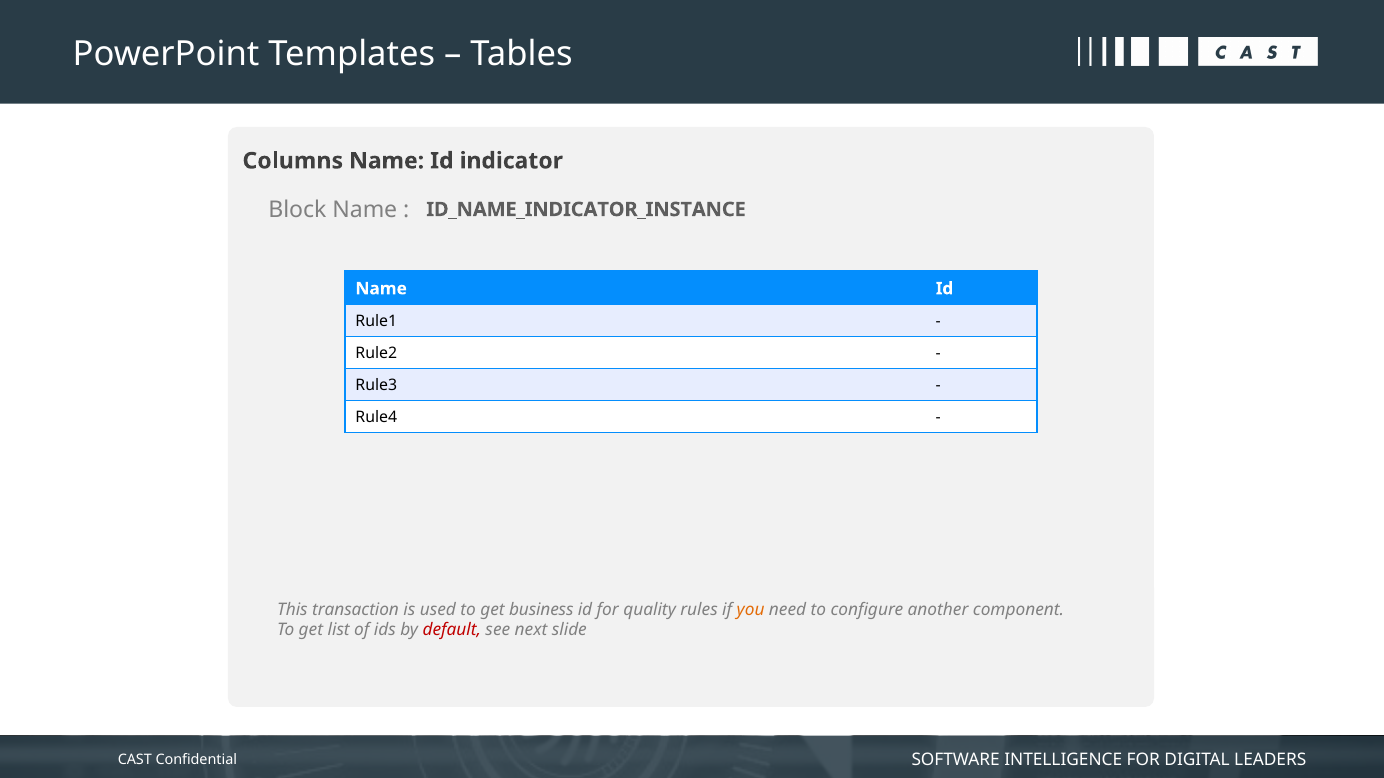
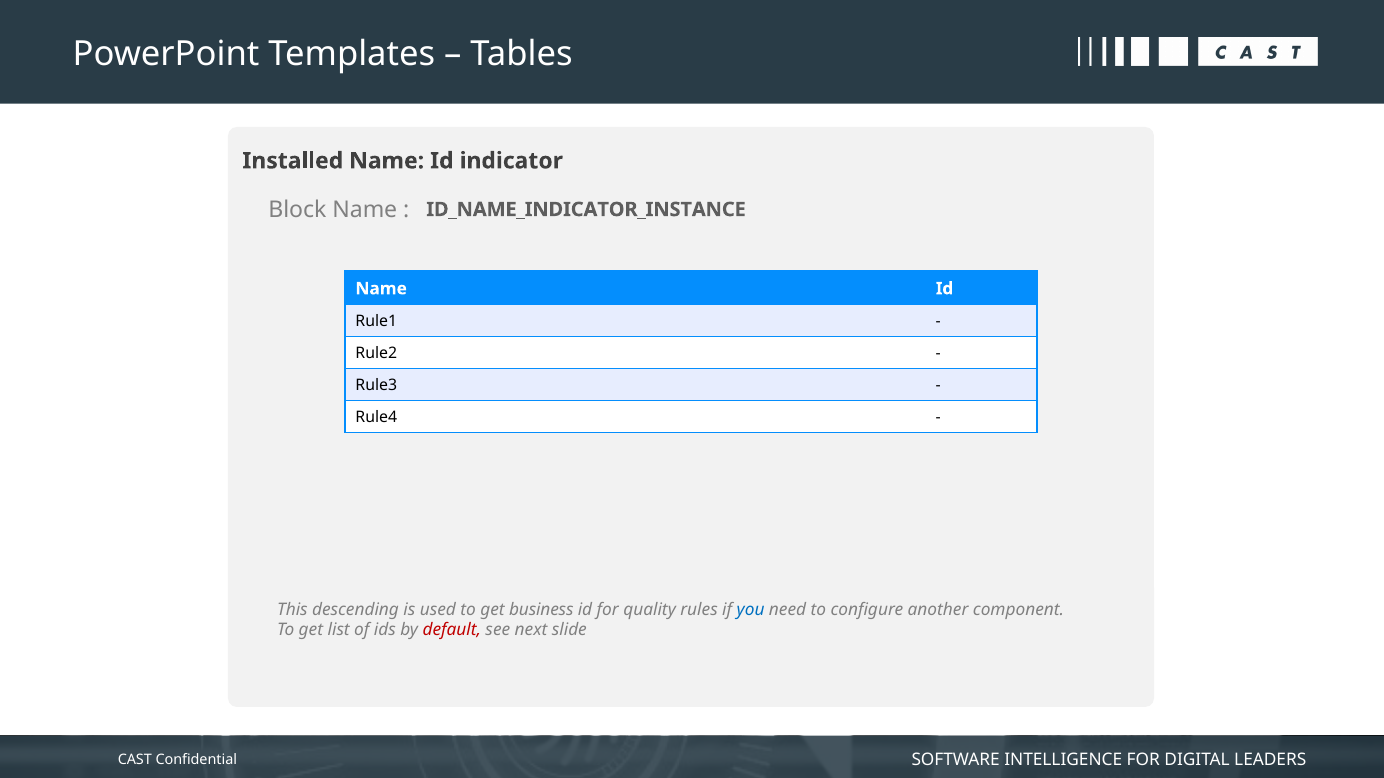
Columns: Columns -> Installed
transaction: transaction -> descending
you colour: orange -> blue
